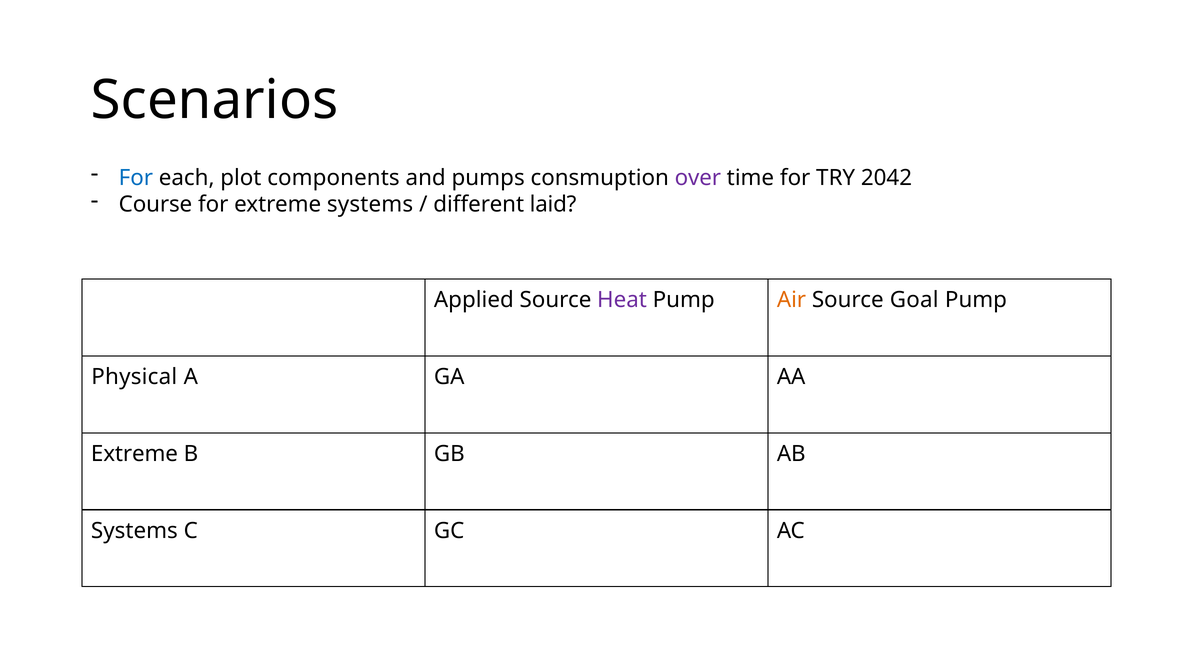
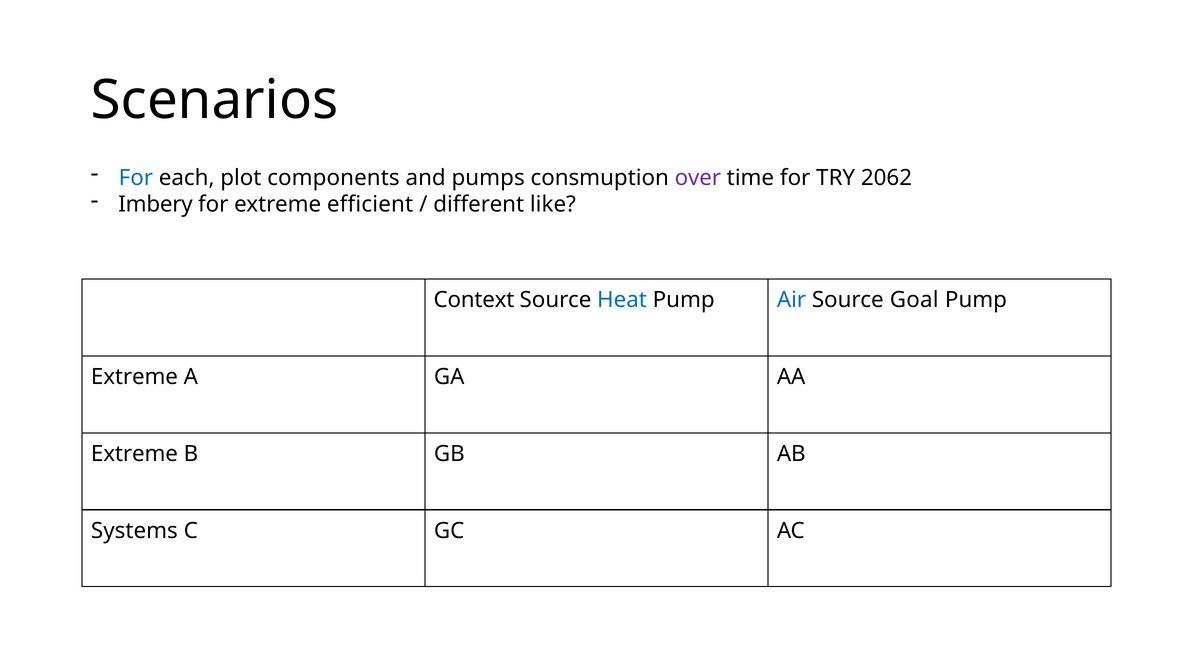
2042: 2042 -> 2062
Course: Course -> Imbery
extreme systems: systems -> efficient
laid: laid -> like
Applied: Applied -> Context
Heat colour: purple -> blue
Air colour: orange -> blue
Physical at (134, 377): Physical -> Extreme
